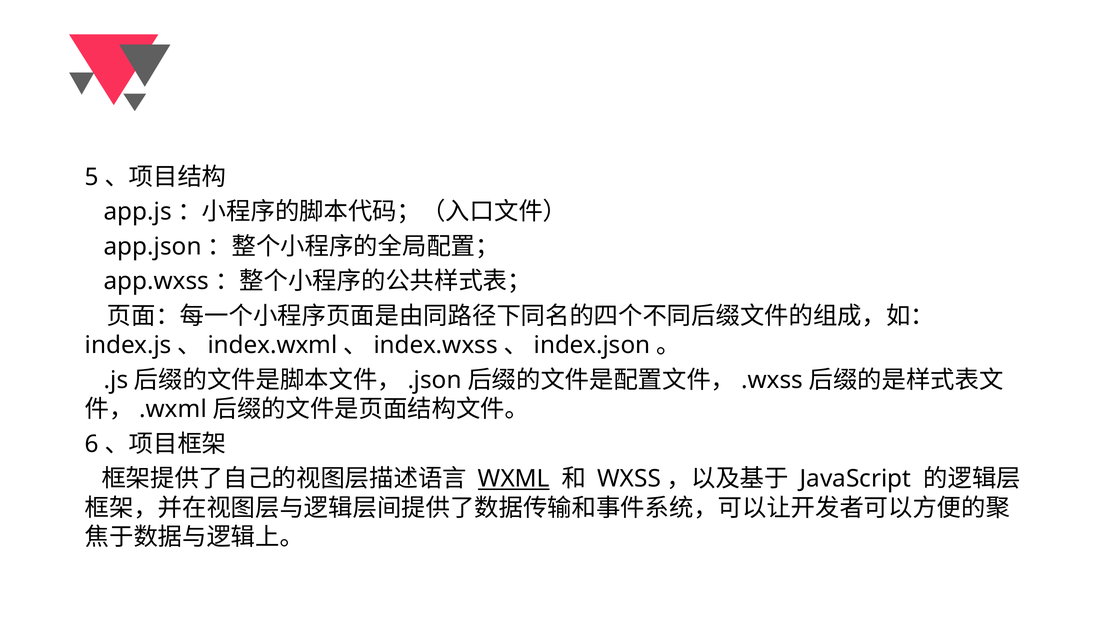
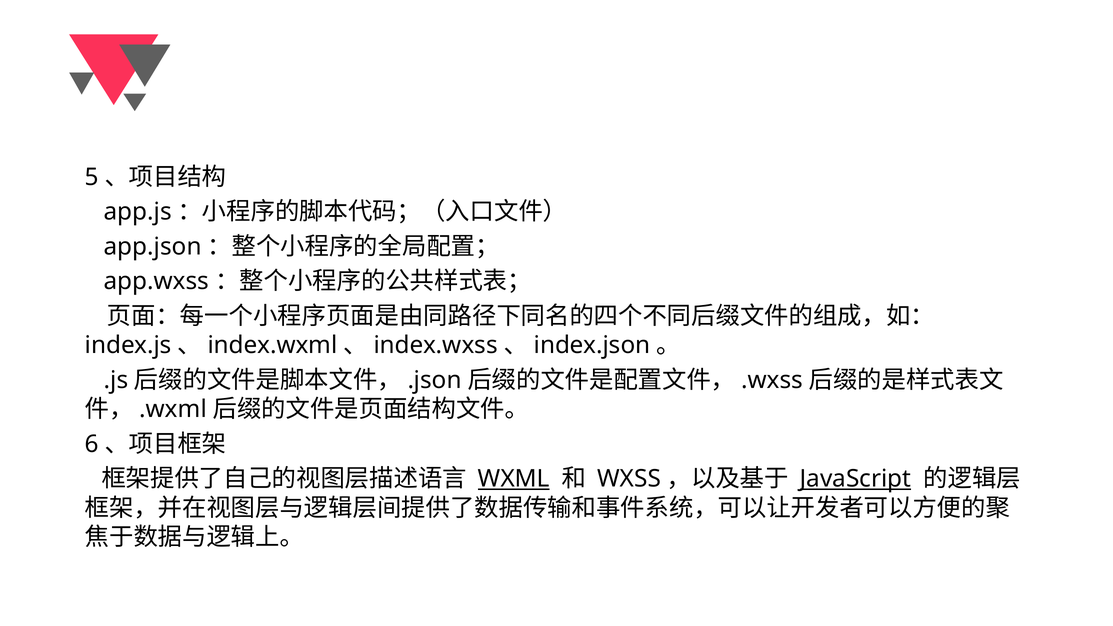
JavaScript underline: none -> present
